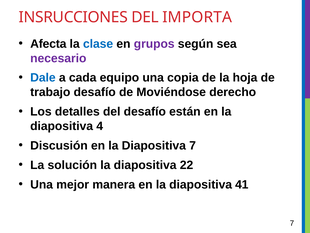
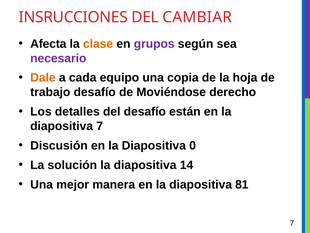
IMPORTA: IMPORTA -> CAMBIAR
clase colour: blue -> orange
Dale colour: blue -> orange
diapositiva 4: 4 -> 7
Diapositiva 7: 7 -> 0
22: 22 -> 14
41: 41 -> 81
